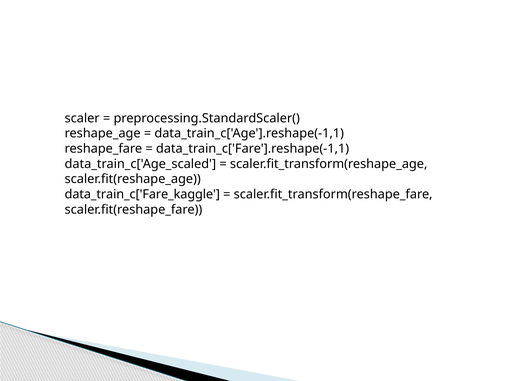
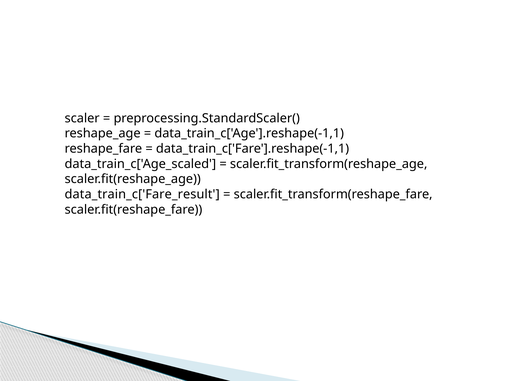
data_train_c['Fare_kaggle: data_train_c['Fare_kaggle -> data_train_c['Fare_result
